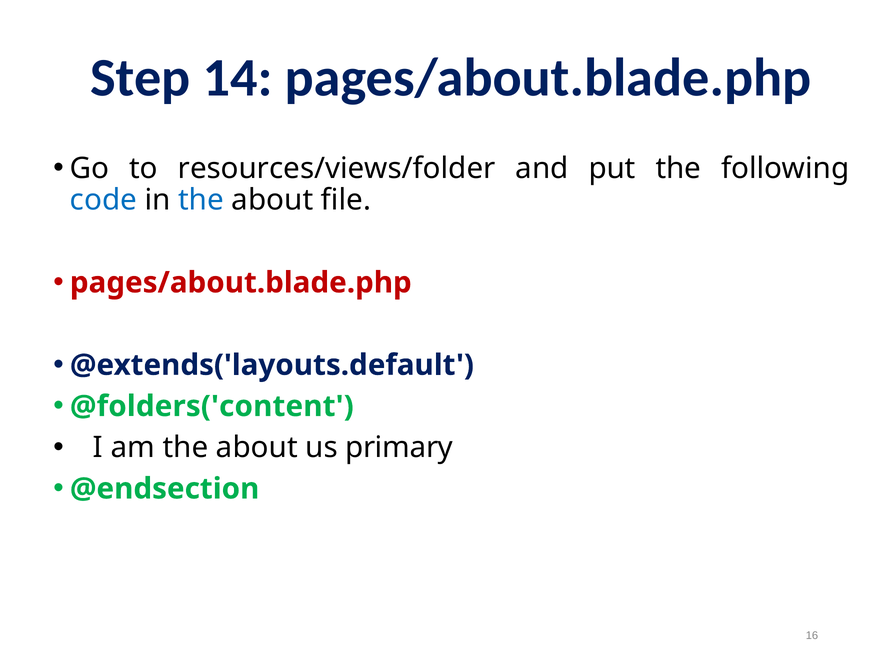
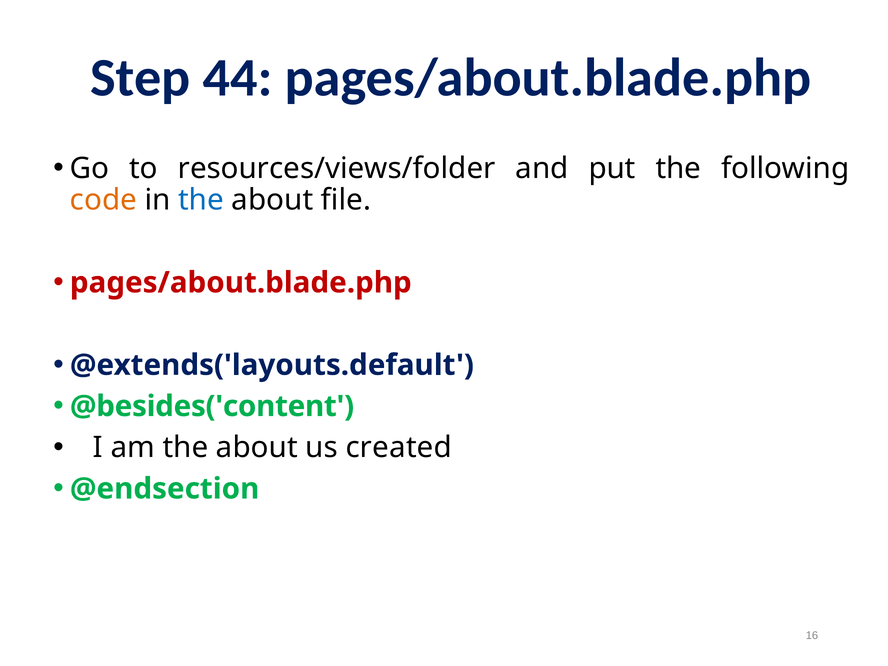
14: 14 -> 44
code colour: blue -> orange
@folders('content: @folders('content -> @besides('content
primary: primary -> created
